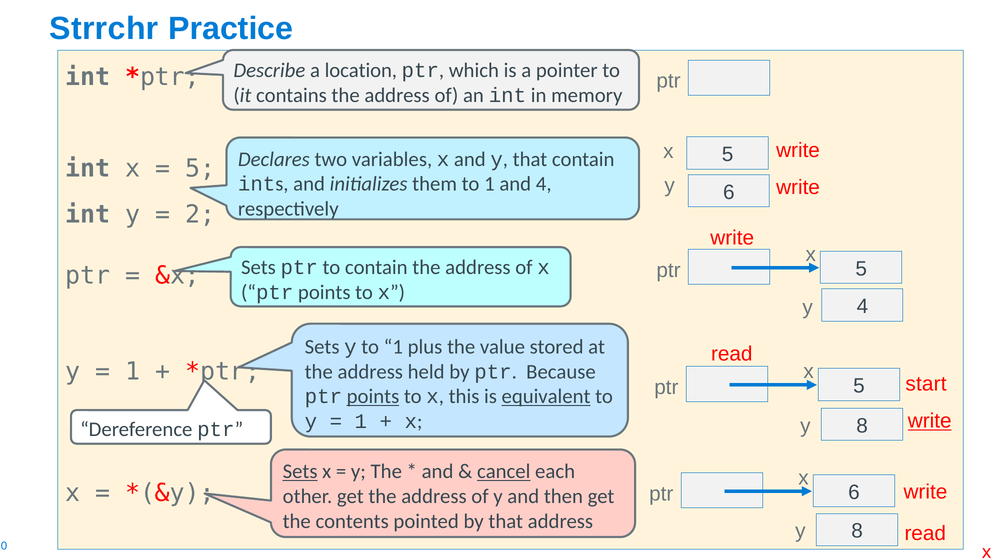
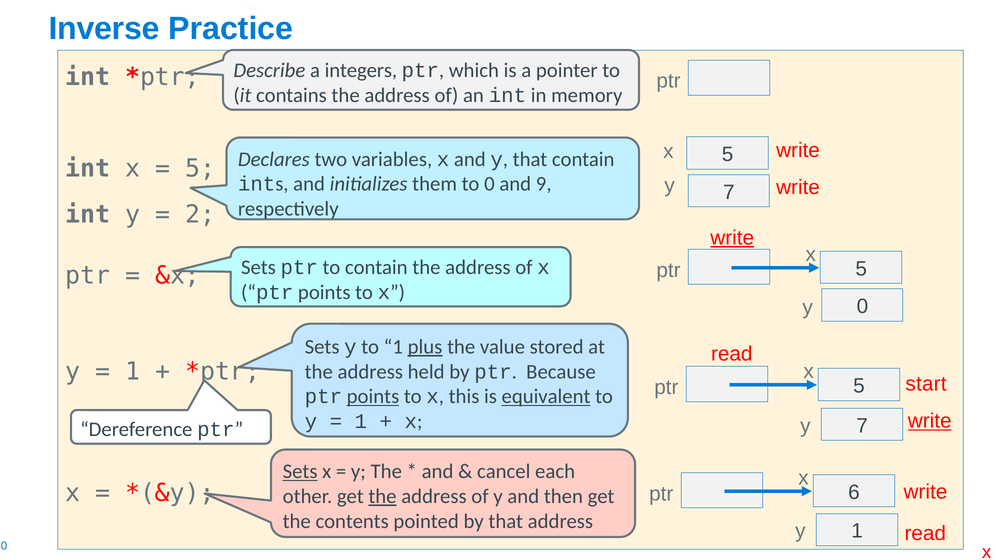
Strrchr: Strrchr -> Inverse
location: location -> integers
them to 1: 1 -> 0
and 4: 4 -> 9
6 at (729, 192): 6 -> 7
write at (732, 238) underline: none -> present
y 4: 4 -> 0
plus underline: none -> present
8 at (862, 426): 8 -> 7
cancel underline: present -> none
the at (383, 497) underline: none -> present
8 at (857, 531): 8 -> 1
